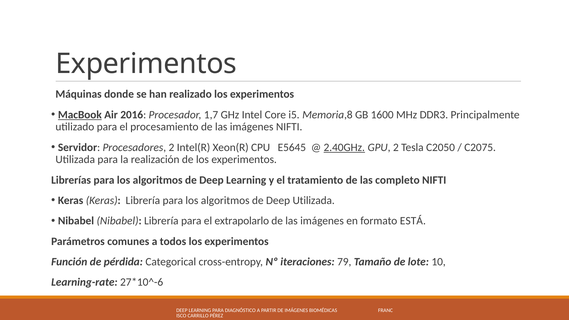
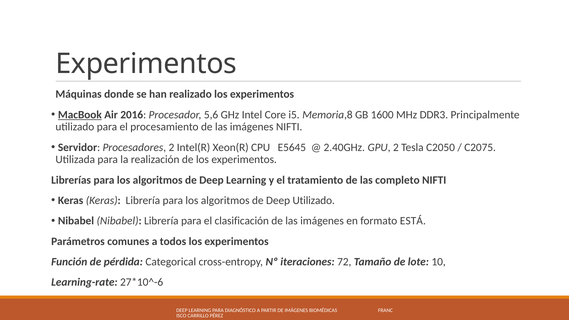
1,7: 1,7 -> 5,6
2.40GHz underline: present -> none
Deep Utilizada: Utilizada -> Utilizado
extrapolarlo: extrapolarlo -> clasificación
79: 79 -> 72
